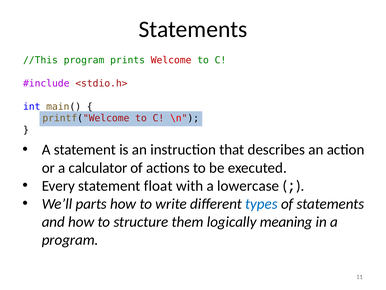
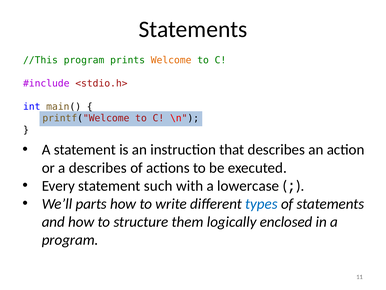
Welcome colour: red -> orange
a calculator: calculator -> describes
float: float -> such
meaning: meaning -> enclosed
